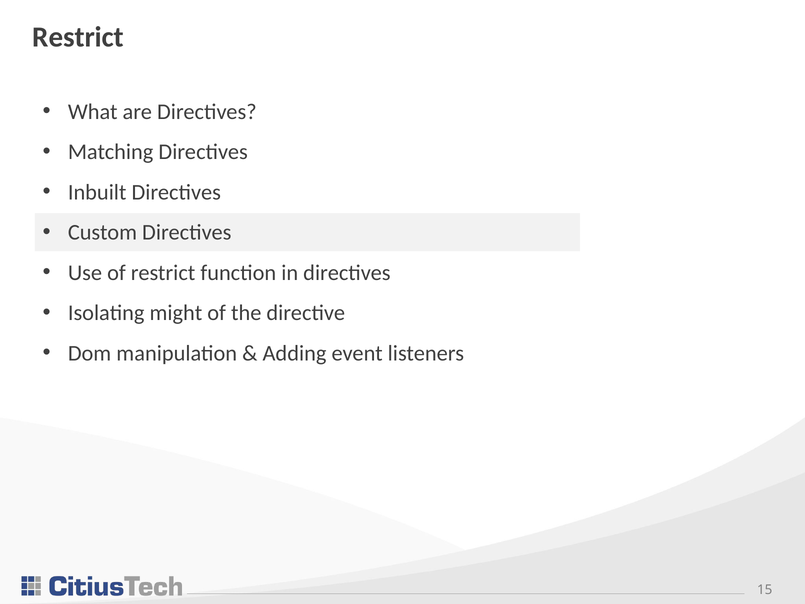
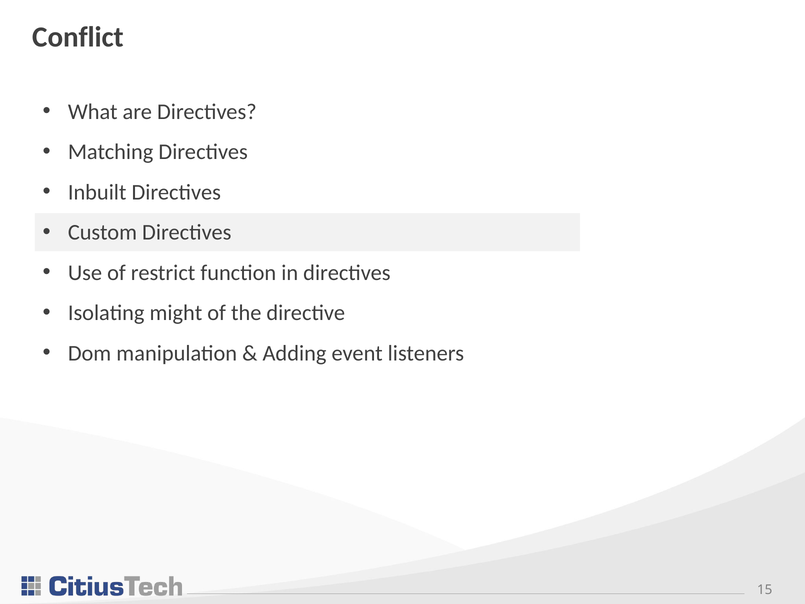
Restrict at (78, 37): Restrict -> Conflict
